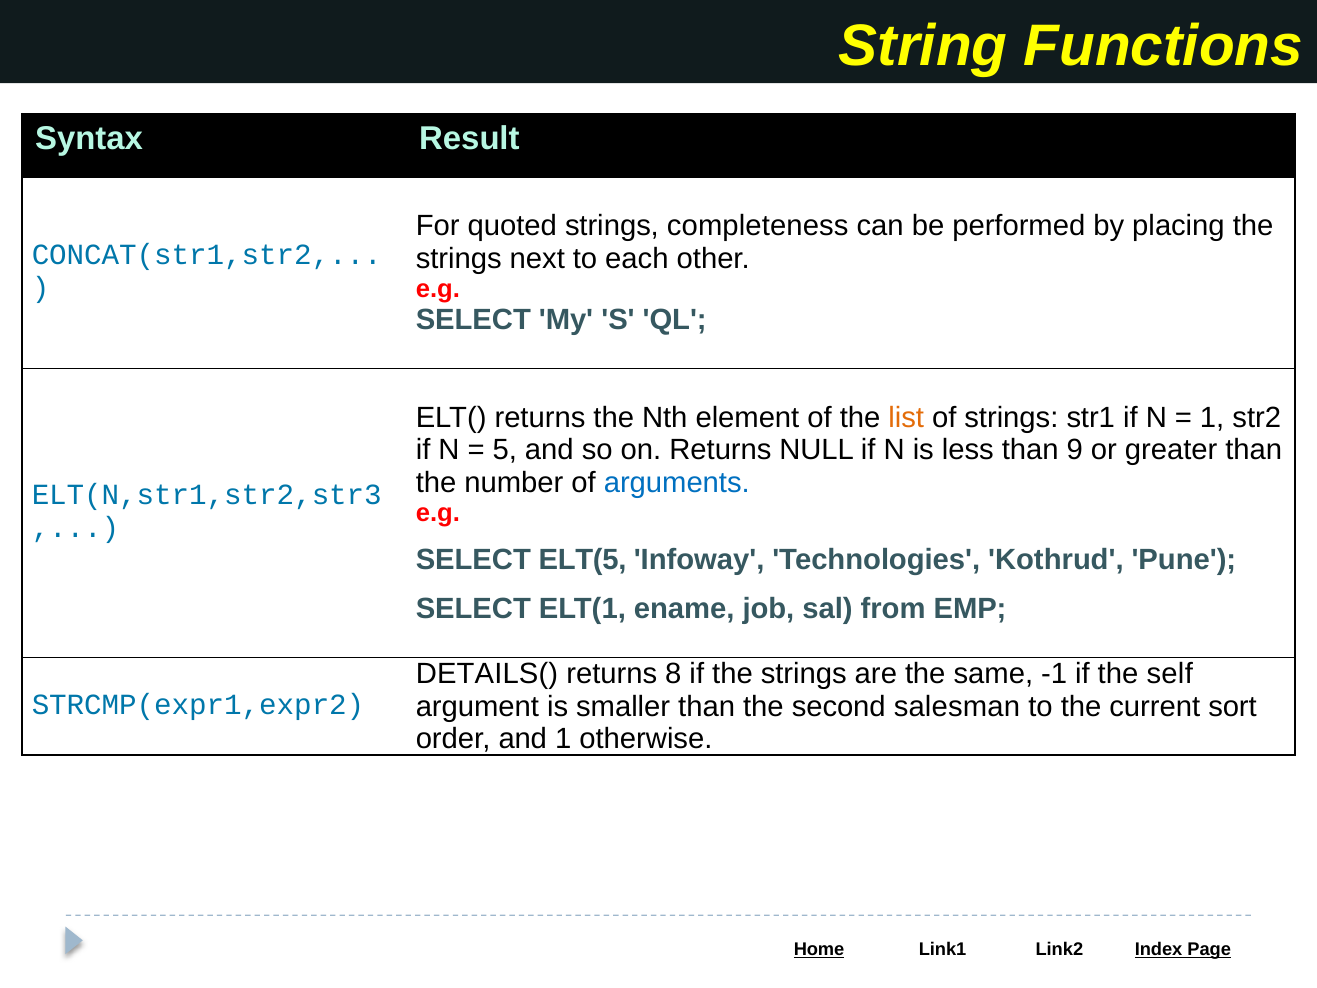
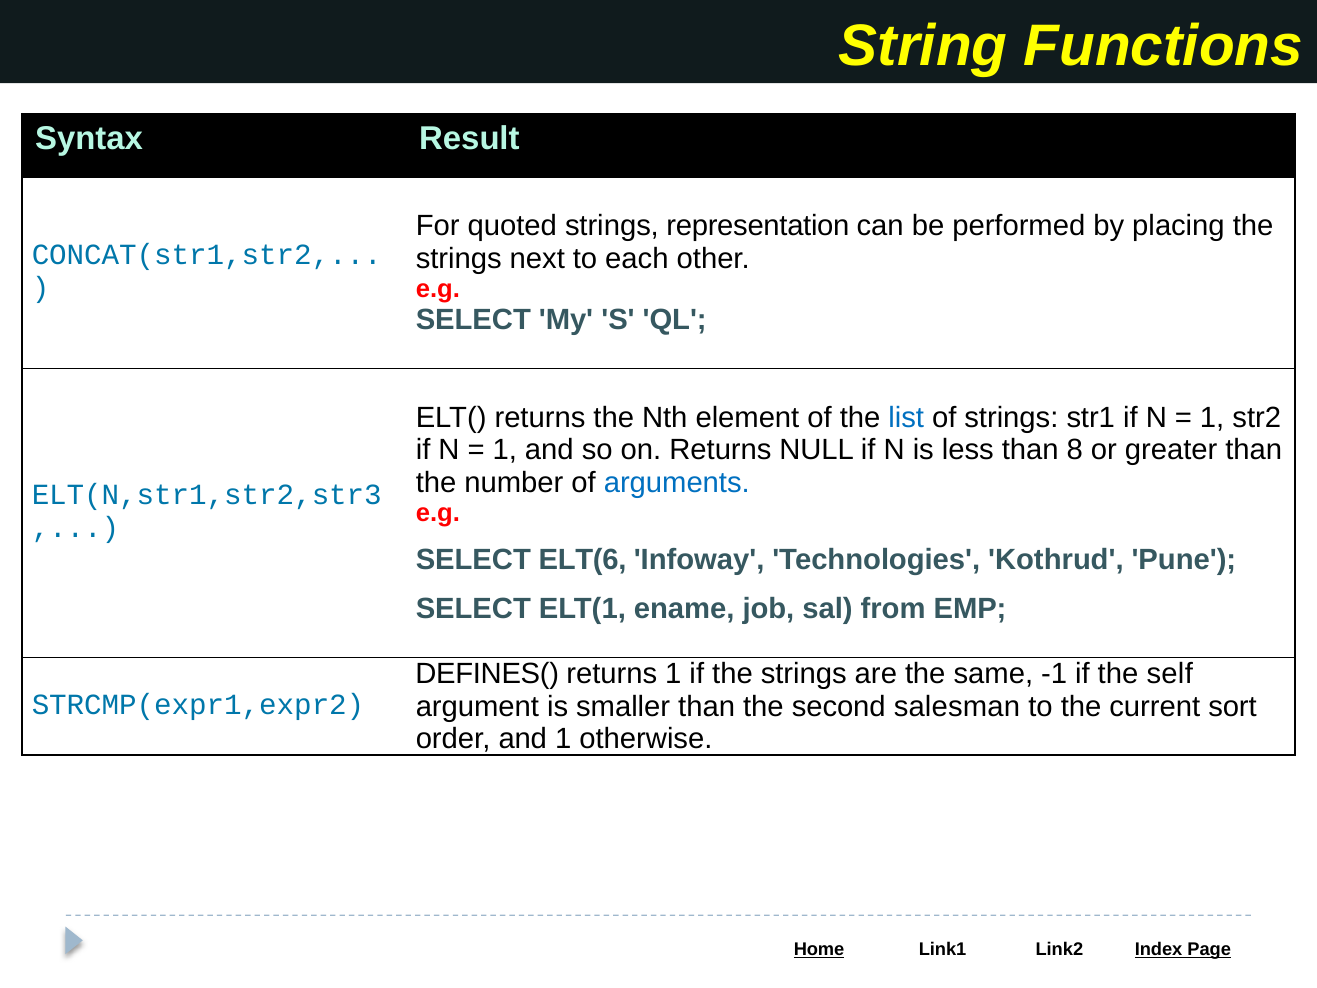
completeness: completeness -> representation
list colour: orange -> blue
5 at (505, 450): 5 -> 1
9: 9 -> 8
ELT(5: ELT(5 -> ELT(6
DETAILS(: DETAILS( -> DEFINES(
returns 8: 8 -> 1
